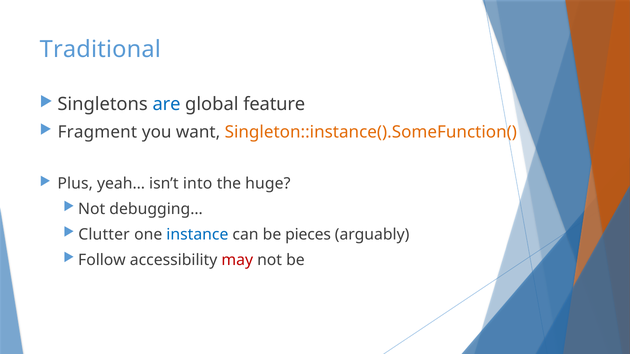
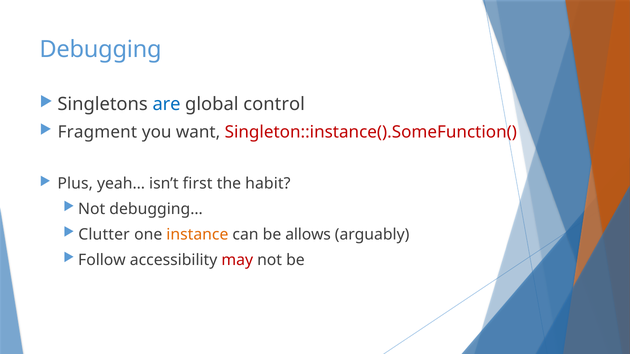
Traditional: Traditional -> Debugging
feature: feature -> control
Singleton::instance().SomeFunction( colour: orange -> red
into: into -> first
huge: huge -> habit
instance colour: blue -> orange
pieces: pieces -> allows
